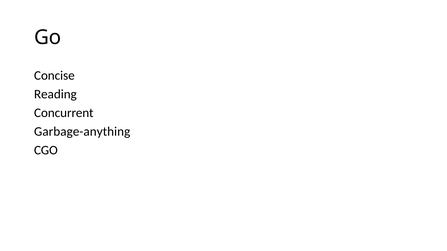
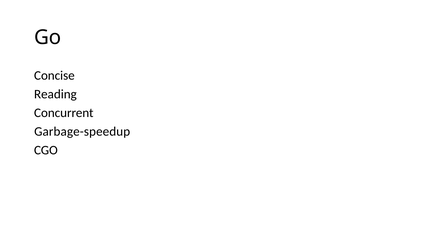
Garbage-anything: Garbage-anything -> Garbage-speedup
